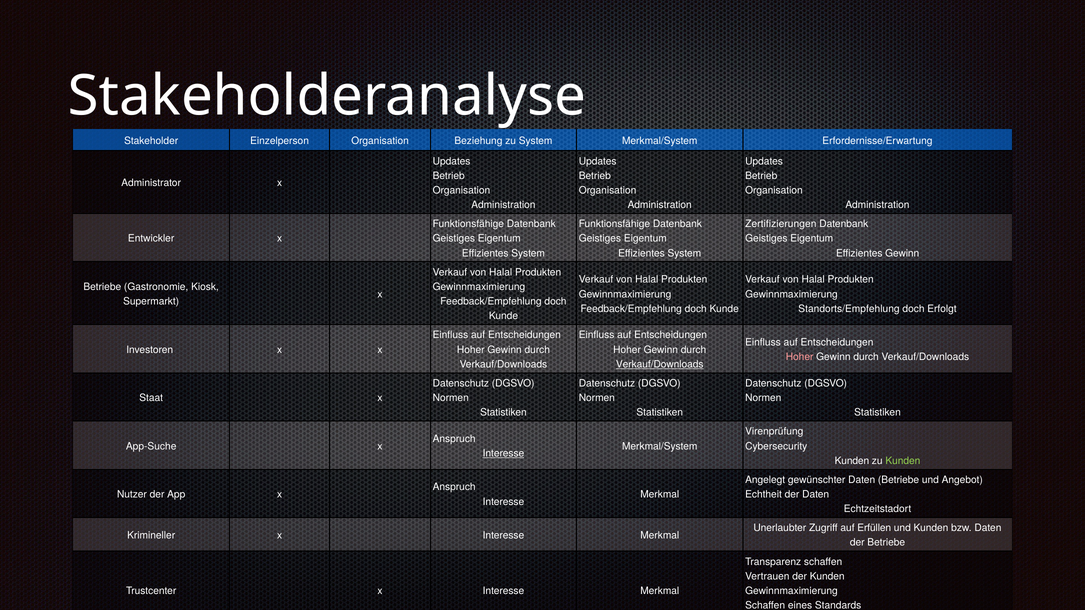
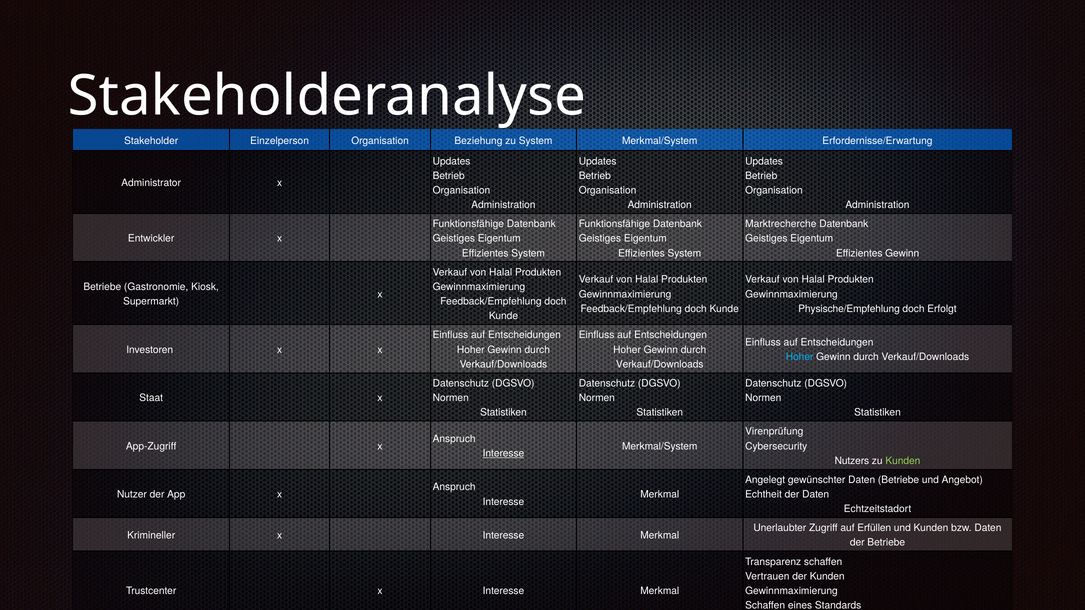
Zertifizierungen: Zertifizierungen -> Marktrecherche
Standorts/Empfehlung: Standorts/Empfehlung -> Physische/Empfehlung
Hoher at (800, 357) colour: pink -> light blue
Verkauf/Downloads at (660, 364) underline: present -> none
App-Suche: App-Suche -> App-Zugriff
Kunden at (852, 461): Kunden -> Nutzers
